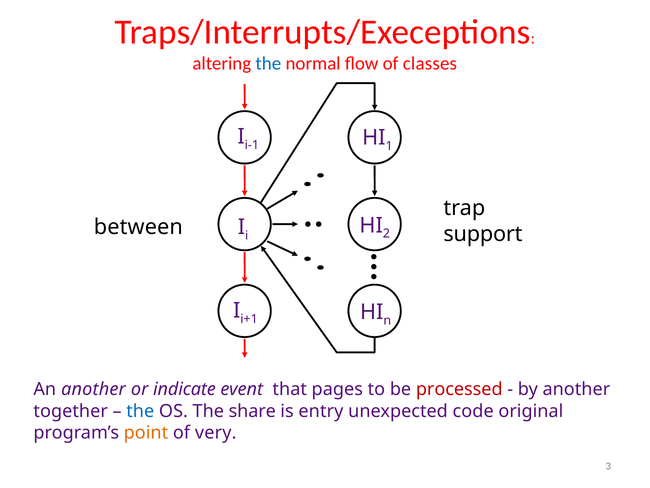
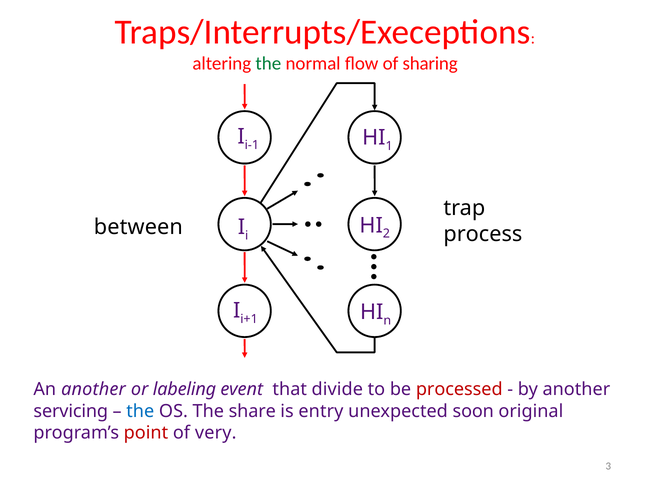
the at (268, 64) colour: blue -> green
classes: classes -> sharing
support: support -> process
indicate: indicate -> labeling
pages: pages -> divide
together: together -> servicing
code: code -> soon
point colour: orange -> red
